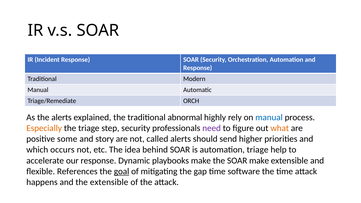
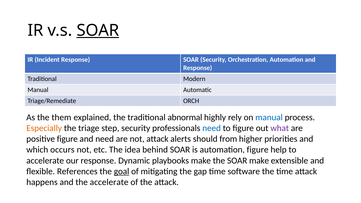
SOAR at (98, 30) underline: none -> present
the alerts: alerts -> them
need at (212, 128) colour: purple -> blue
what colour: orange -> purple
positive some: some -> figure
and story: story -> need
not called: called -> attack
send: send -> from
automation triage: triage -> figure
the extensible: extensible -> accelerate
